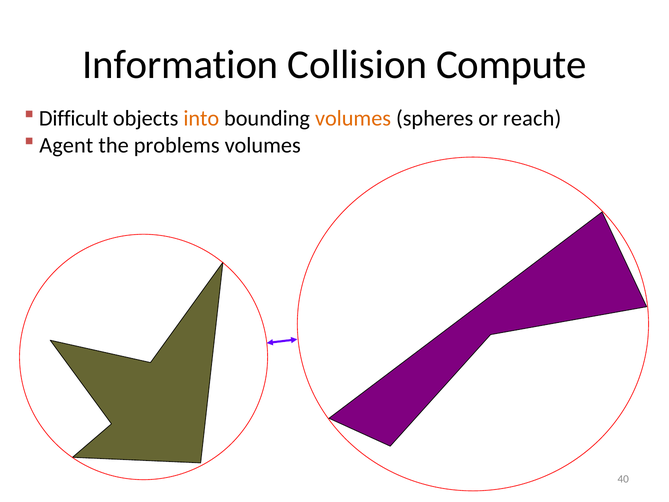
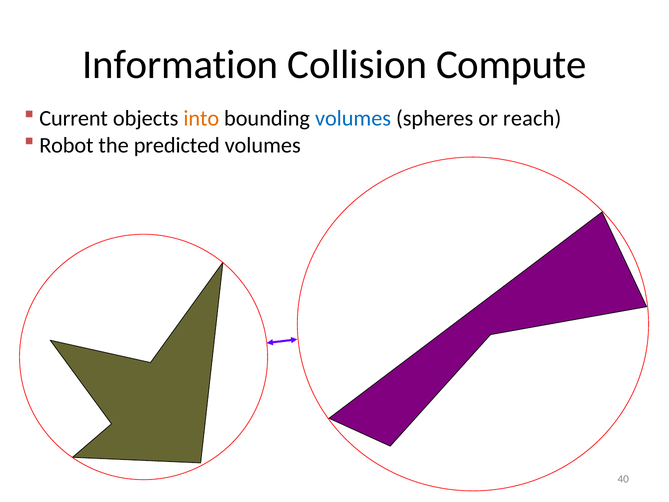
Difficult: Difficult -> Current
volumes at (353, 119) colour: orange -> blue
Agent: Agent -> Robot
problems: problems -> predicted
